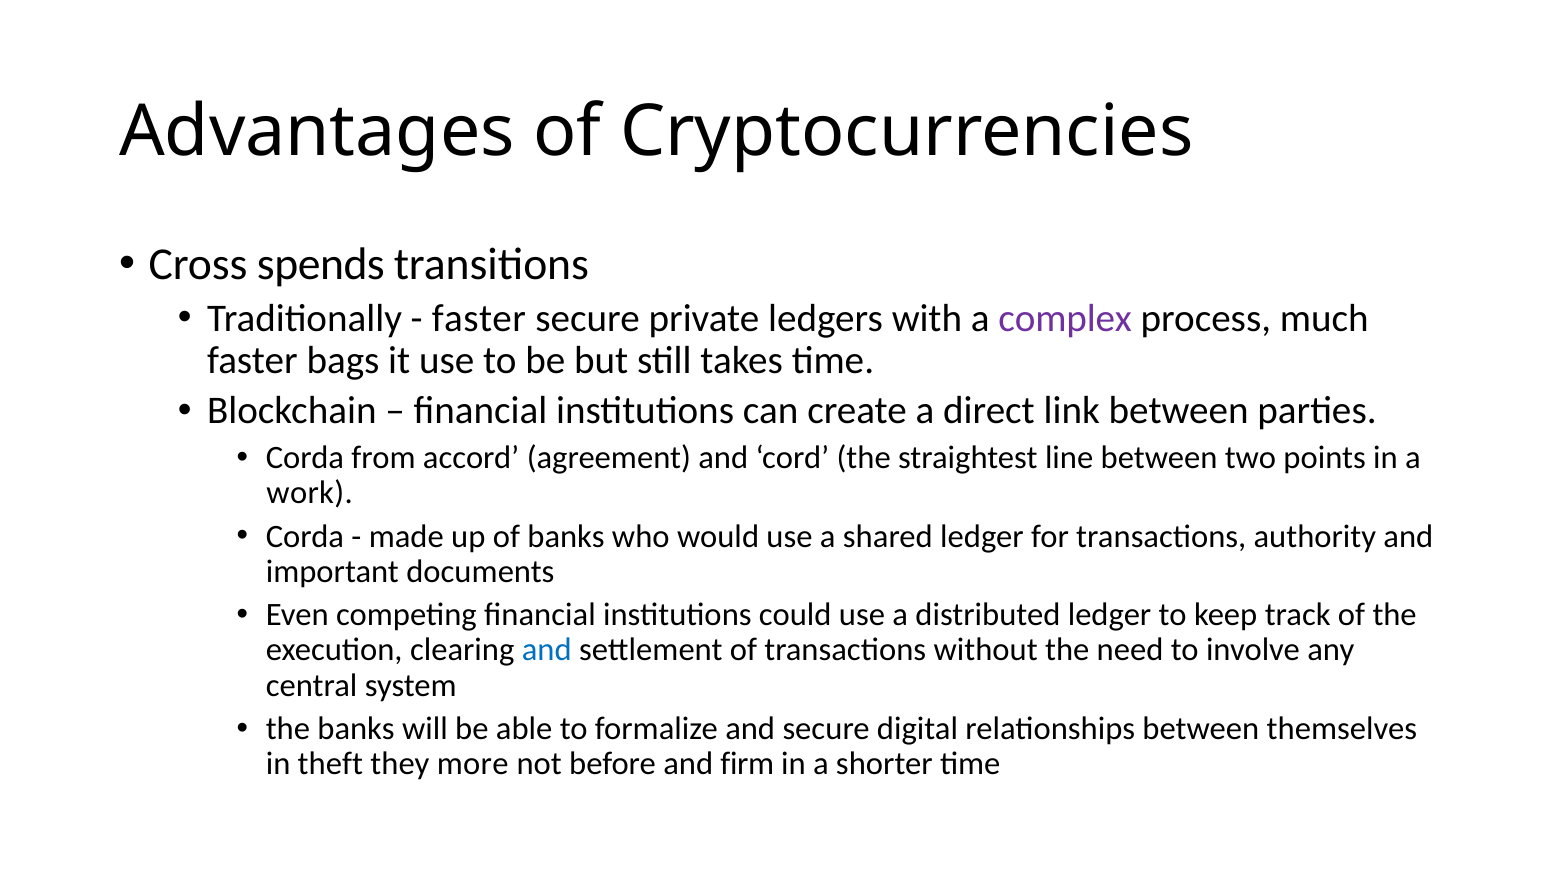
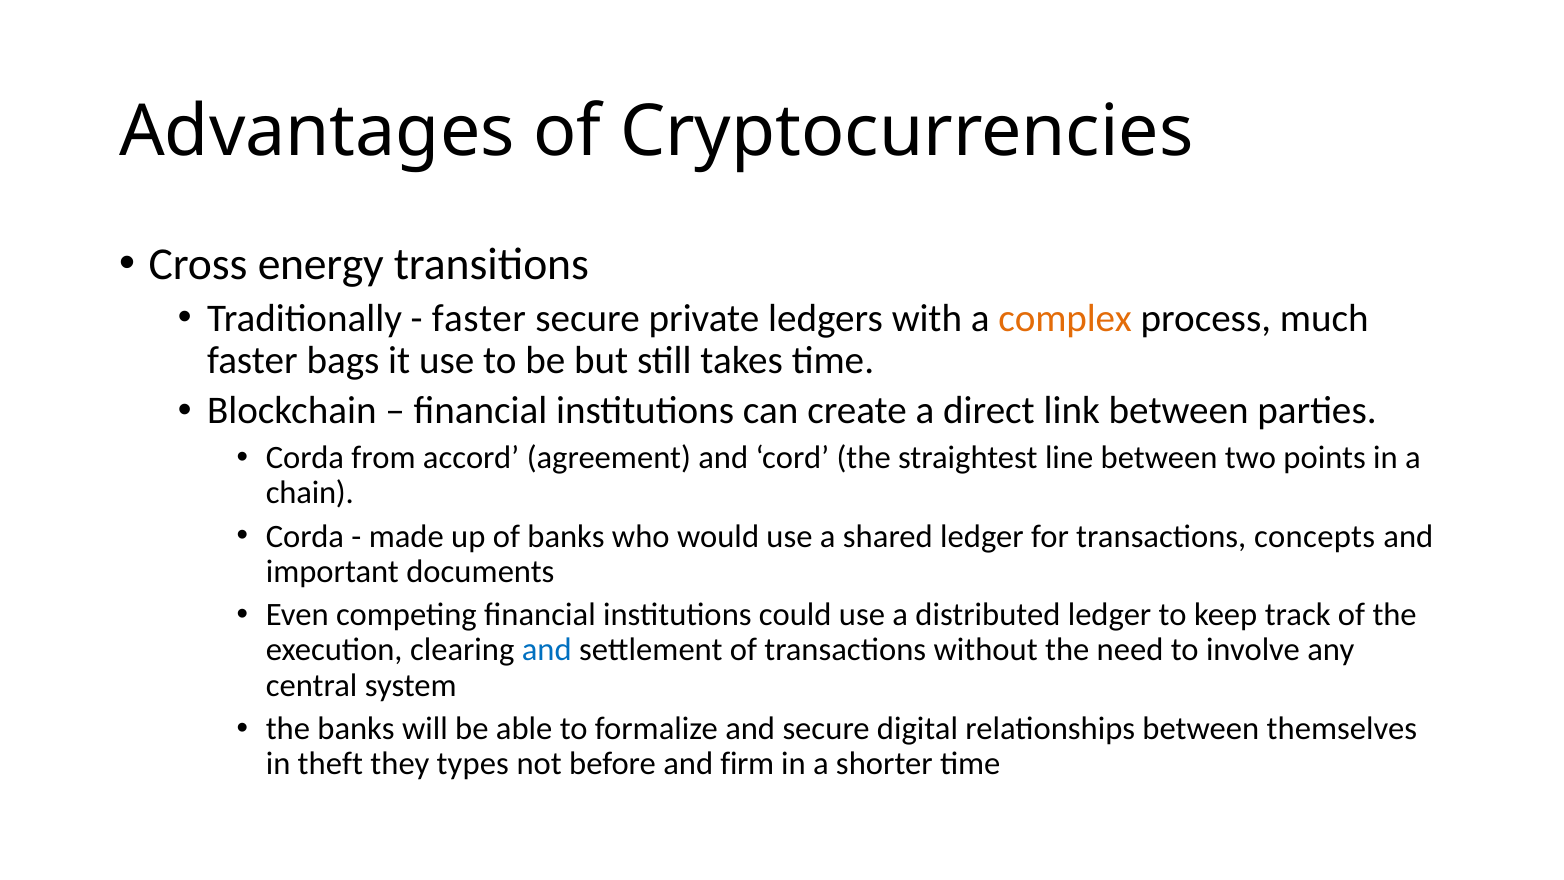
spends: spends -> energy
complex colour: purple -> orange
work: work -> chain
authority: authority -> concepts
more: more -> types
